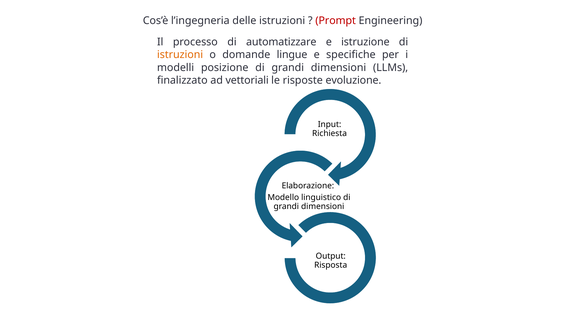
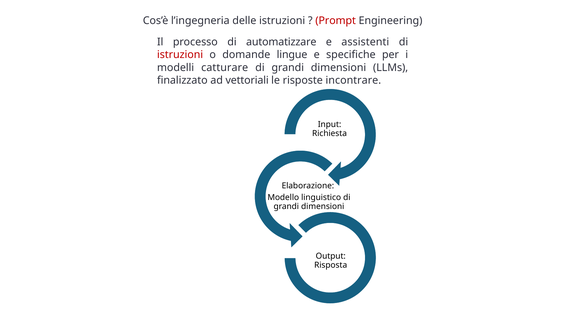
istruzione: istruzione -> assistenti
istruzioni at (180, 55) colour: orange -> red
posizione: posizione -> catturare
evoluzione: evoluzione -> incontrare
